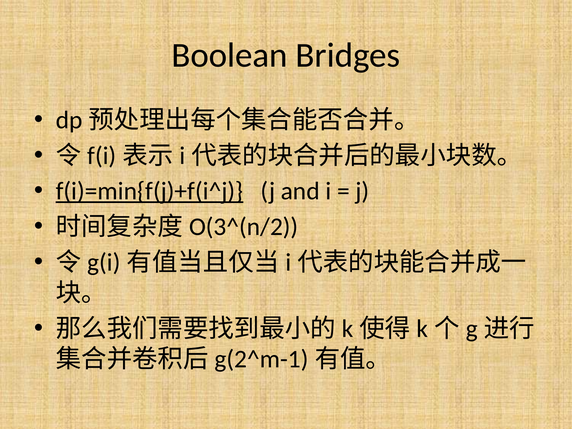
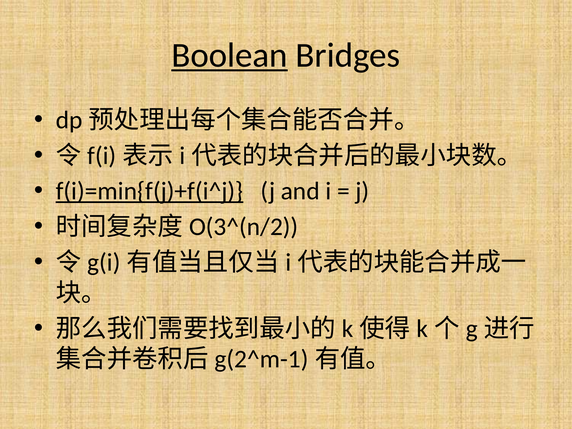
Boolean underline: none -> present
